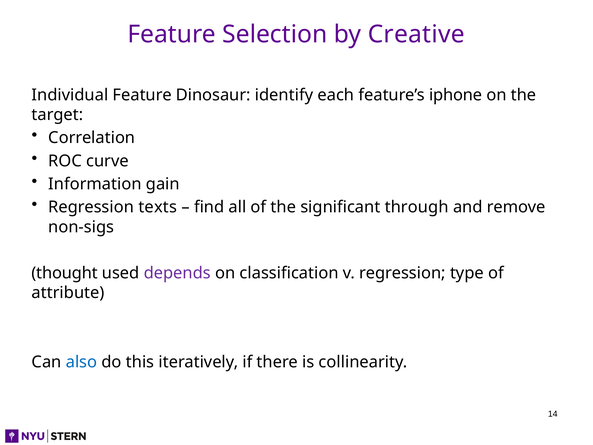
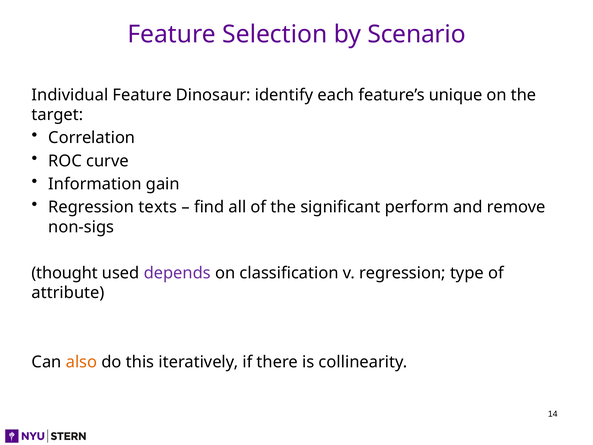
Creative: Creative -> Scenario
iphone: iphone -> unique
through: through -> perform
also colour: blue -> orange
